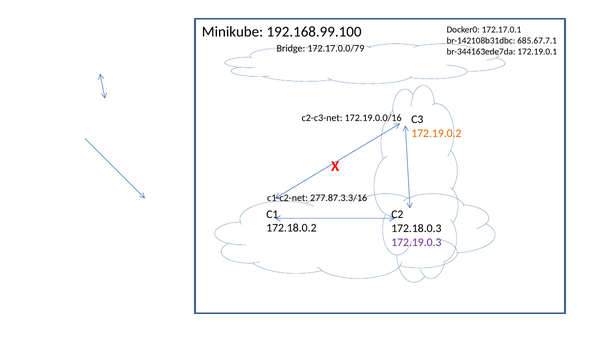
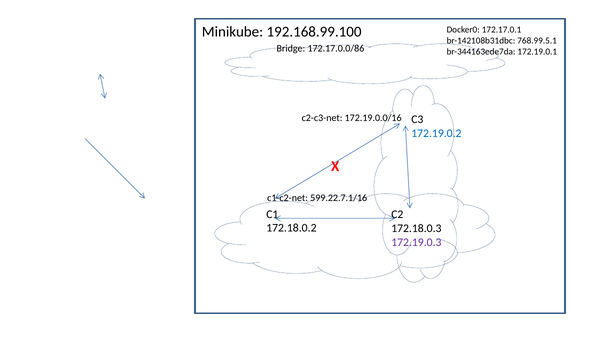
685.67.7.1: 685.67.7.1 -> 768.99.5.1
172.17.0.0/79: 172.17.0.0/79 -> 172.17.0.0/86
172.19.0.2 colour: orange -> blue
277.87.3.3/16: 277.87.3.3/16 -> 599.22.7.1/16
